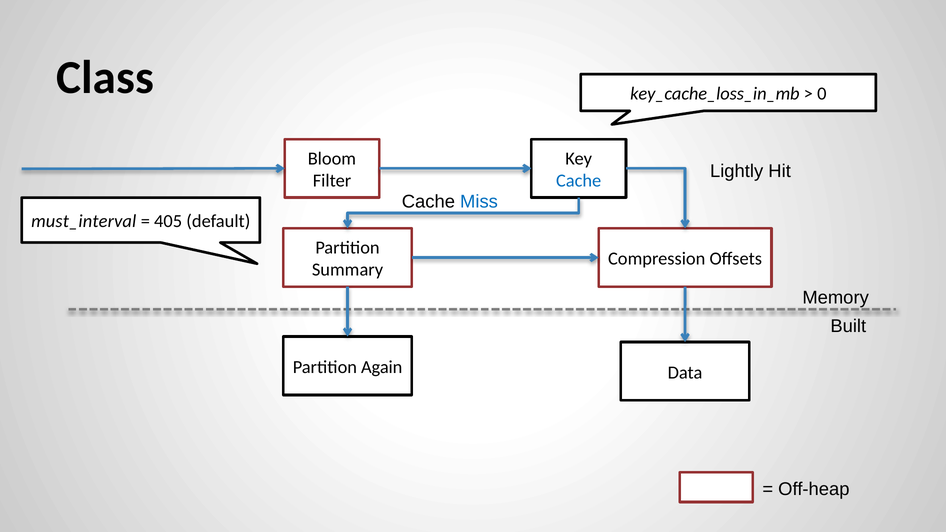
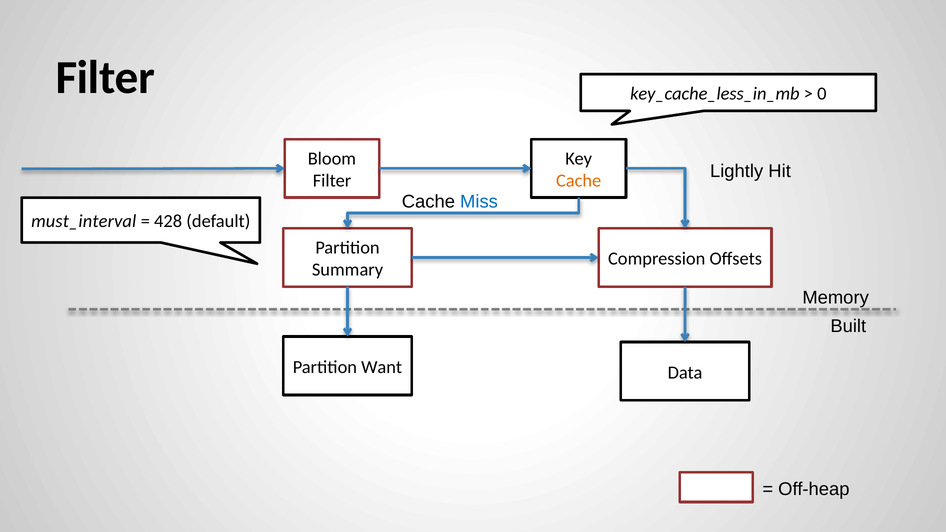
Class at (105, 78): Class -> Filter
key_cache_loss_in_mb: key_cache_loss_in_mb -> key_cache_less_in_mb
Cache at (579, 181) colour: blue -> orange
405: 405 -> 428
Again: Again -> Want
